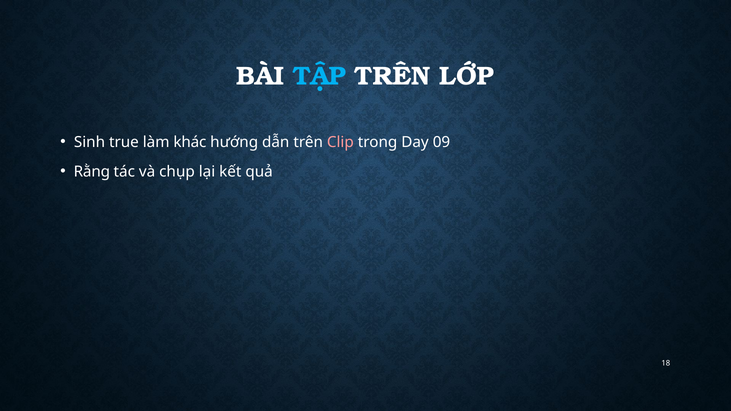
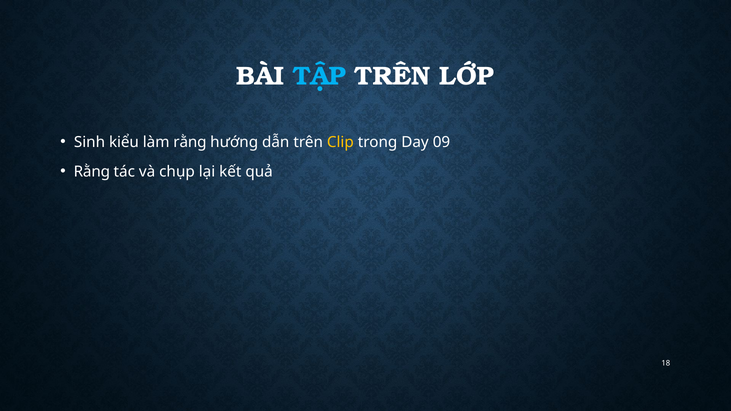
true: true -> kiểu
làm khác: khác -> rằng
Clip colour: pink -> yellow
